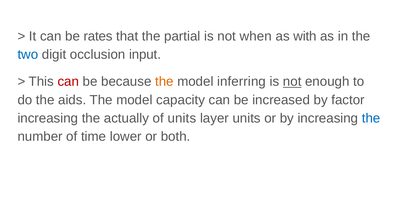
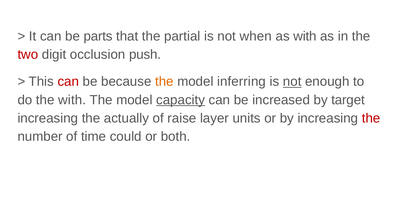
rates: rates -> parts
two colour: blue -> red
input: input -> push
the aids: aids -> with
capacity underline: none -> present
factor: factor -> target
of units: units -> raise
the at (371, 118) colour: blue -> red
lower: lower -> could
